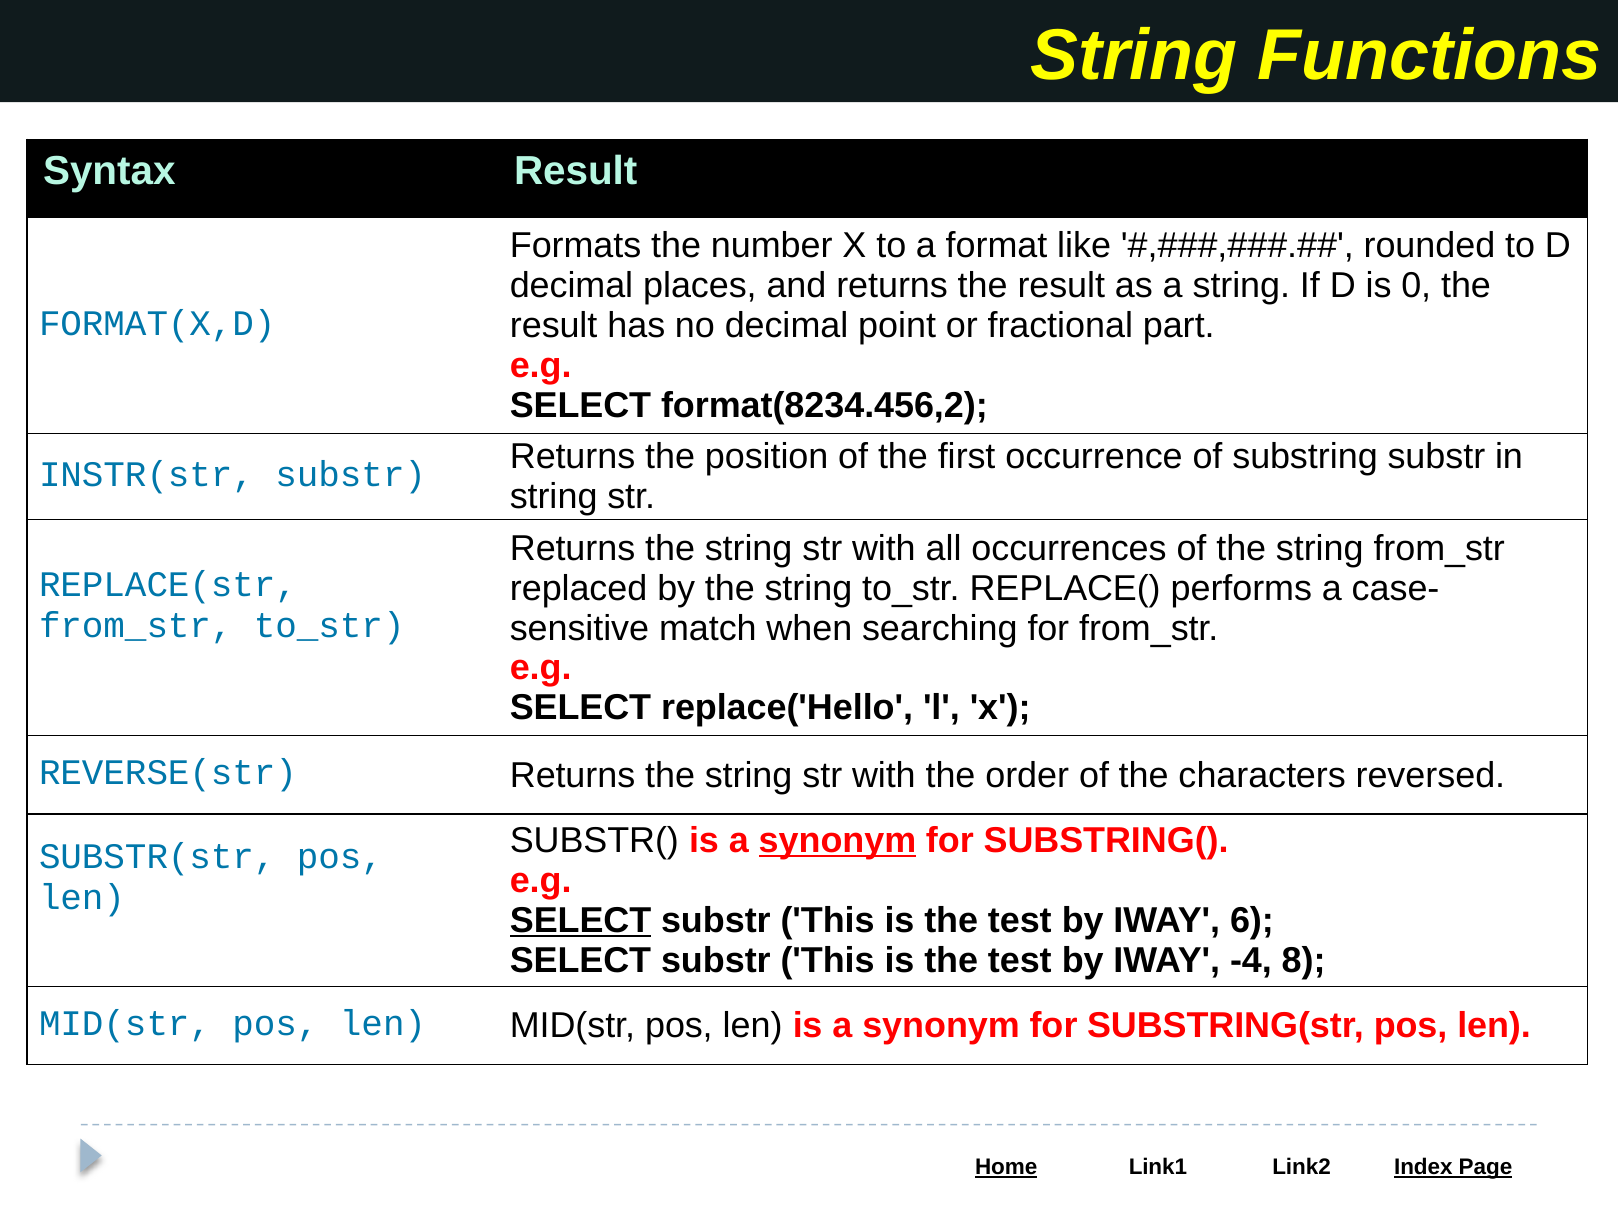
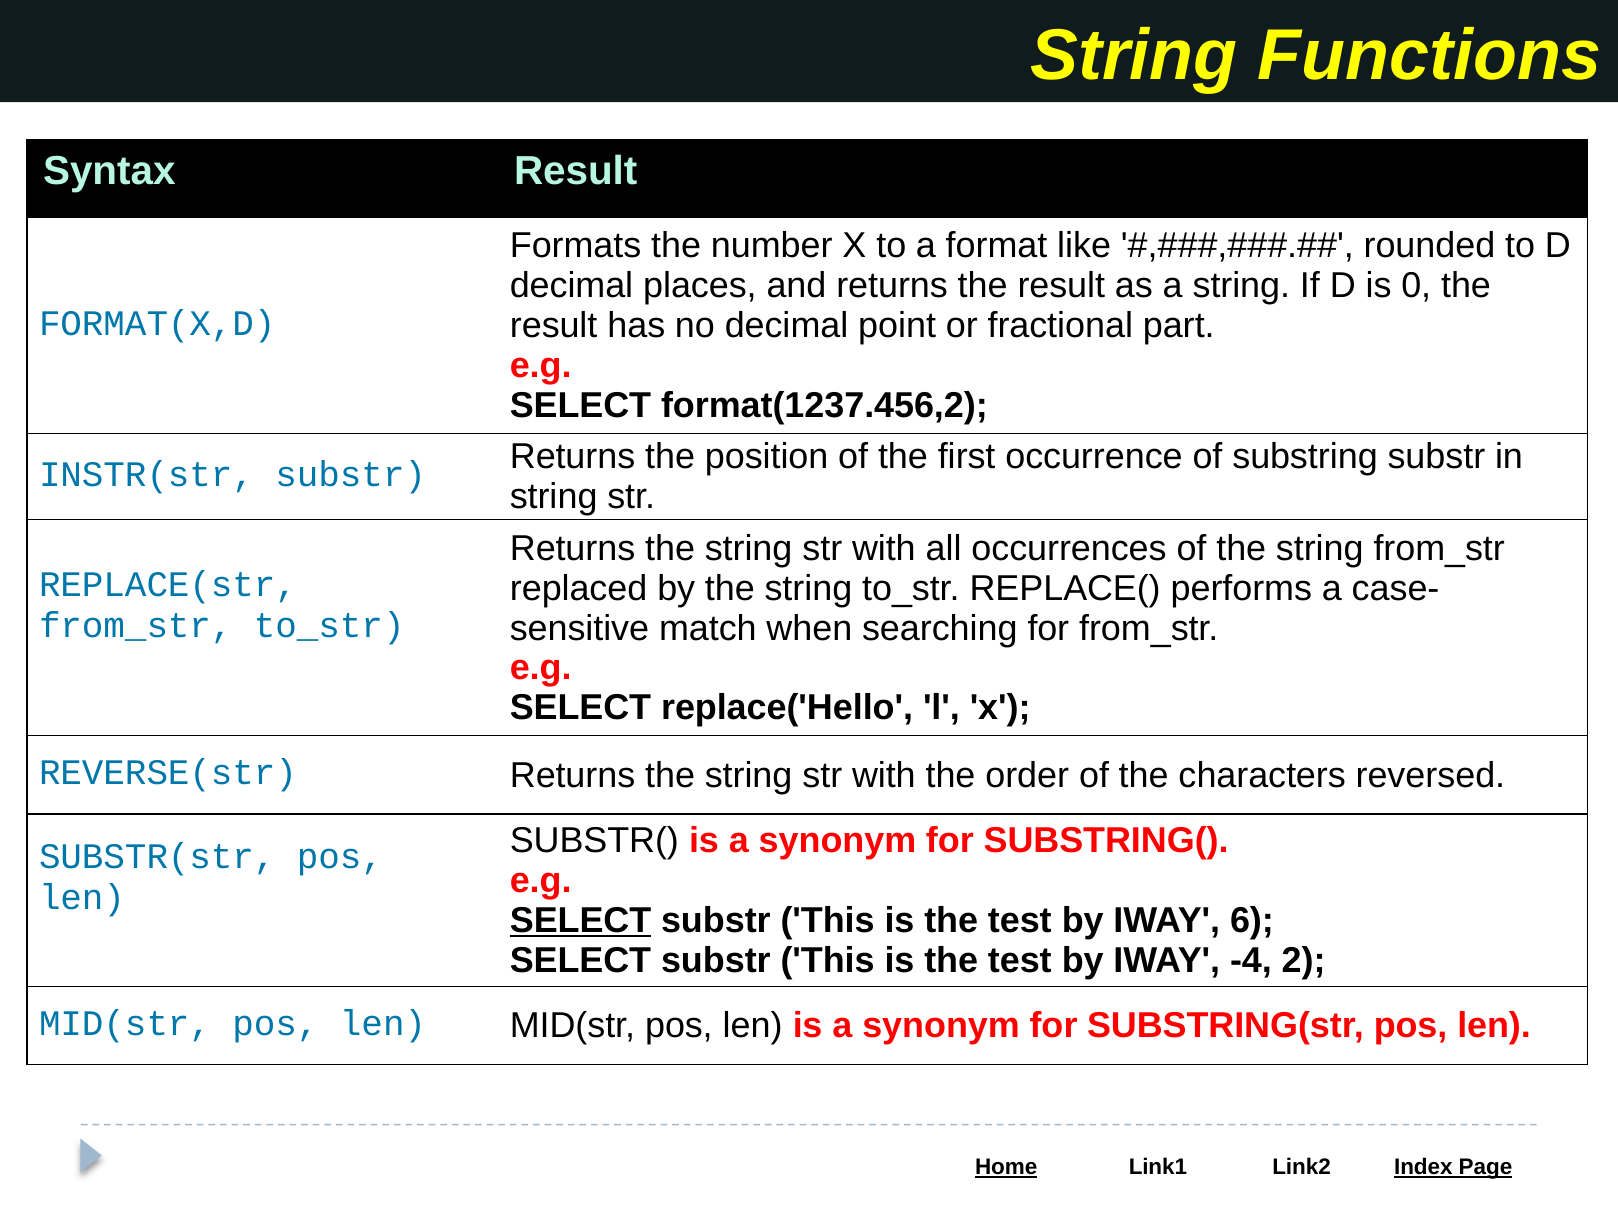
format(8234.456,2: format(8234.456,2 -> format(1237.456,2
synonym at (837, 840) underline: present -> none
8: 8 -> 2
